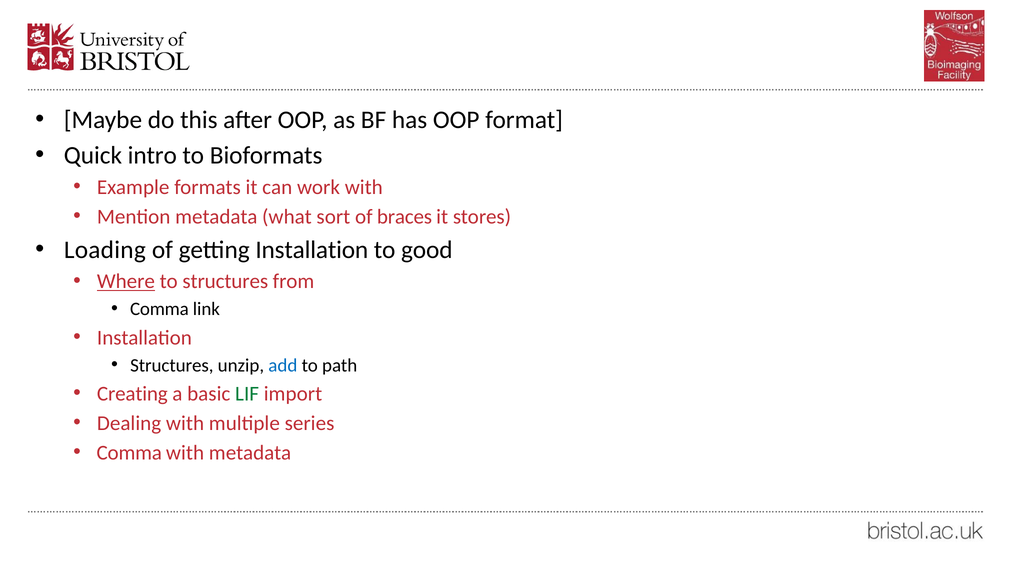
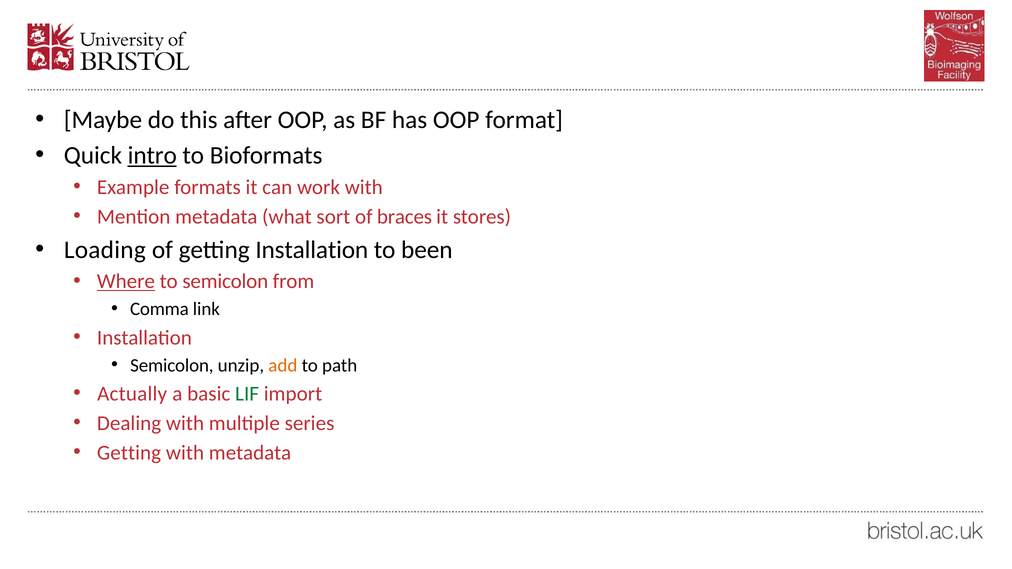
intro underline: none -> present
good: good -> been
to structures: structures -> semicolon
Structures at (172, 365): Structures -> Semicolon
add colour: blue -> orange
Creating: Creating -> Actually
Comma at (129, 453): Comma -> Getting
